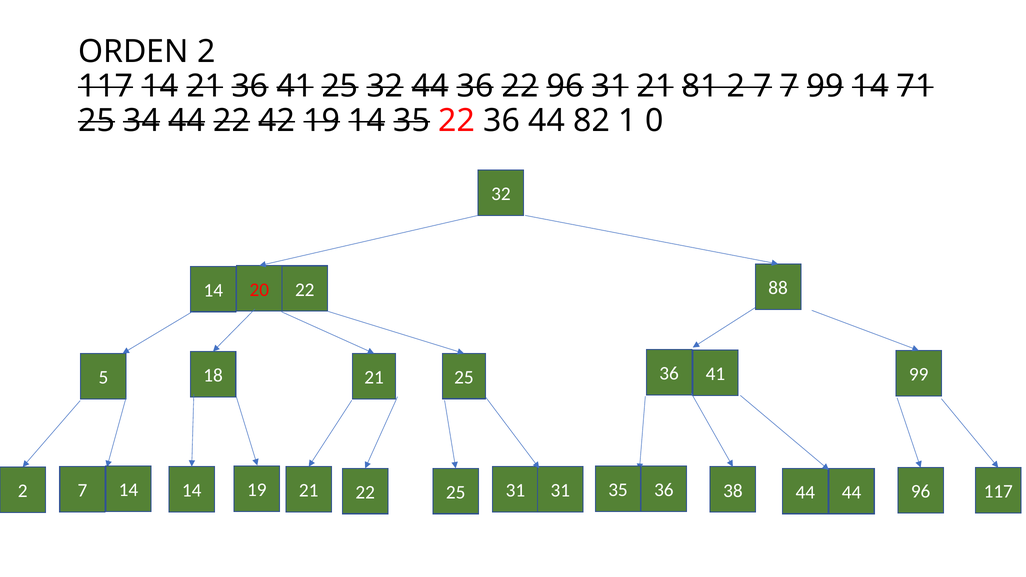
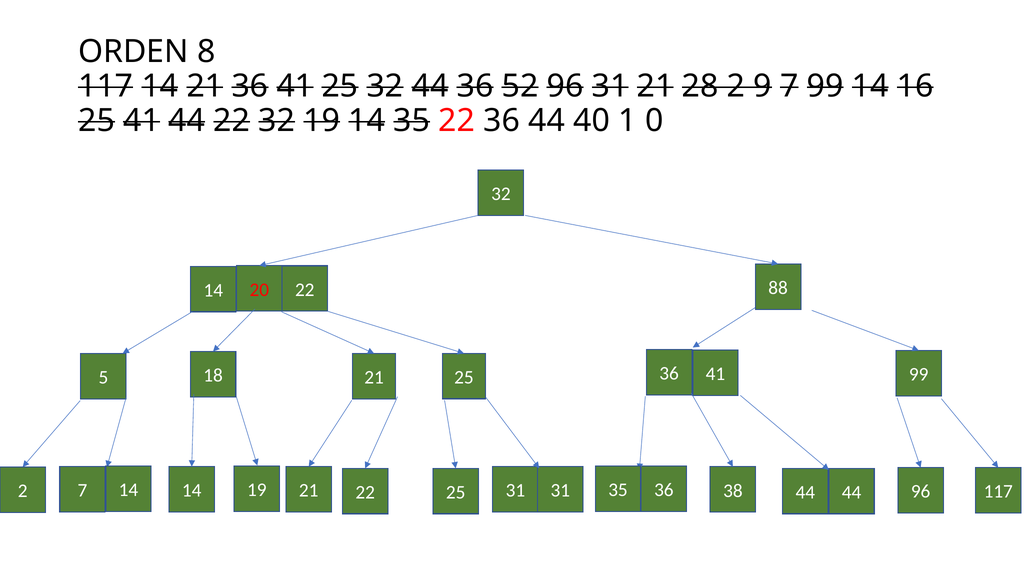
ORDEN 2: 2 -> 8
36 22: 22 -> 52
81: 81 -> 28
2 7: 7 -> 9
71: 71 -> 16
25 34: 34 -> 41
22 42: 42 -> 32
82: 82 -> 40
